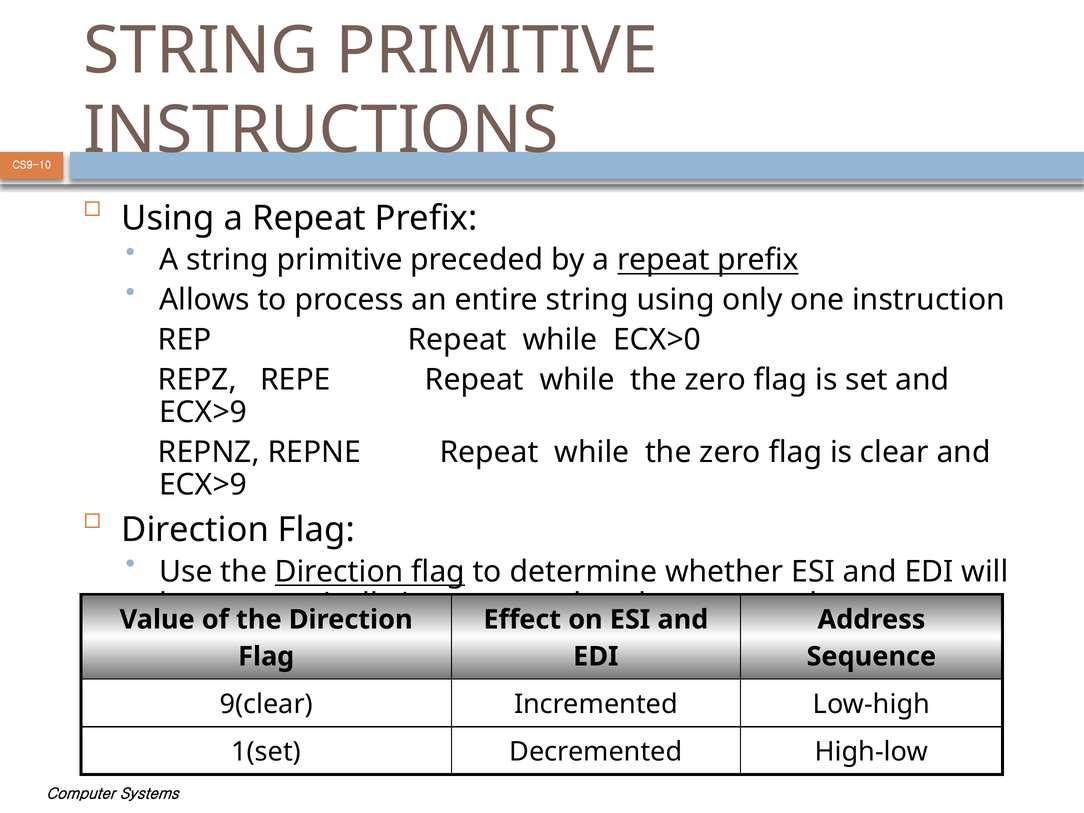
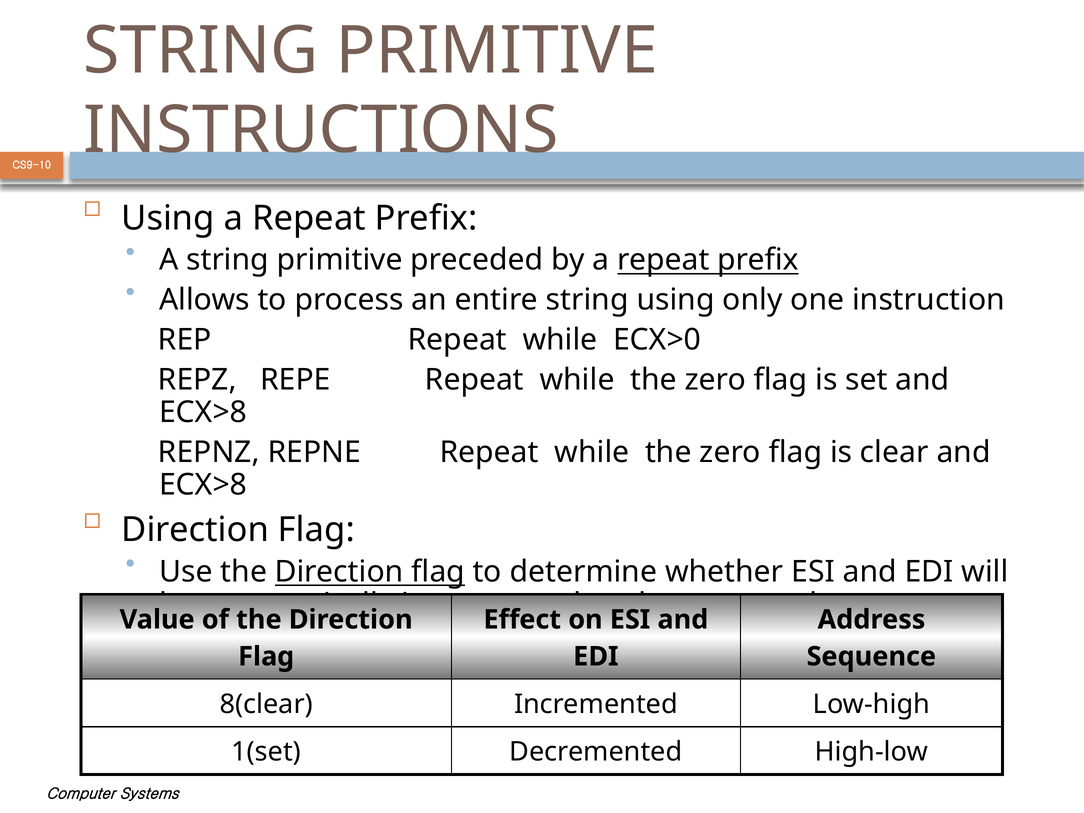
ECX>9 at (203, 412): ECX>9 -> ECX>8
ECX>9 at (203, 485): ECX>9 -> ECX>8
9(clear: 9(clear -> 8(clear
